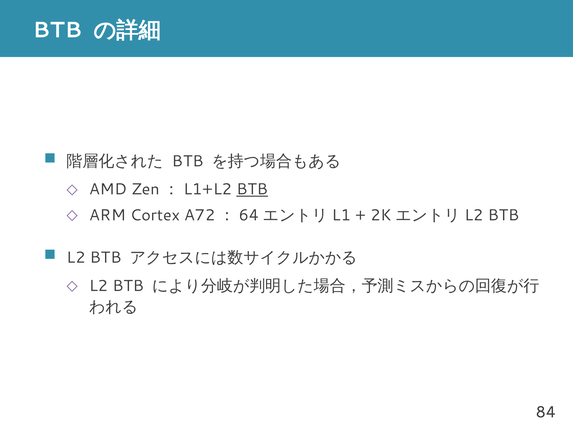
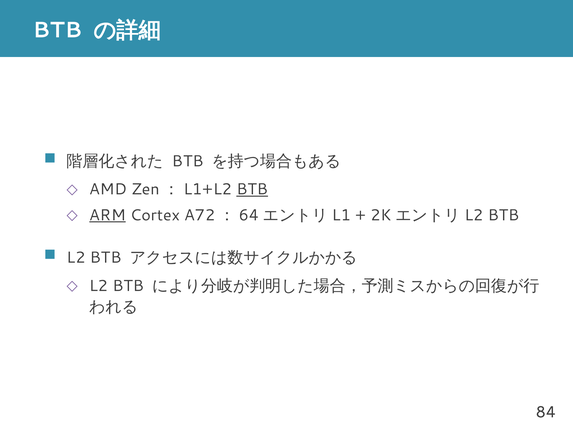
ARM underline: none -> present
